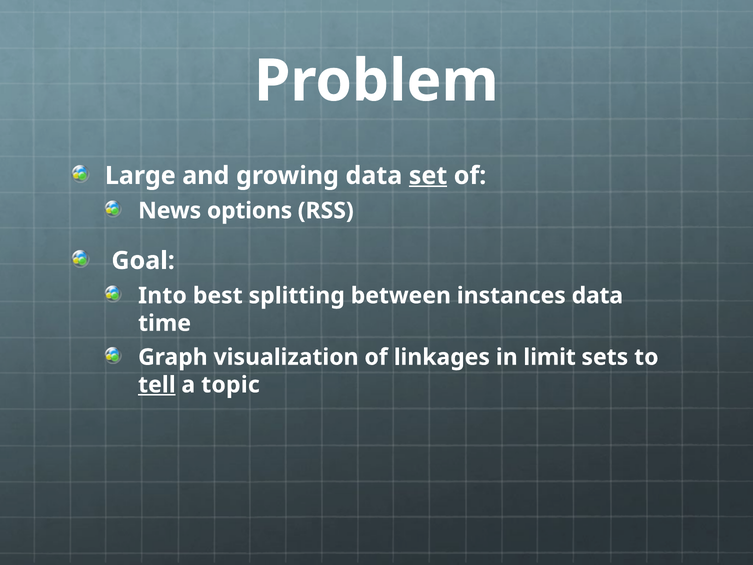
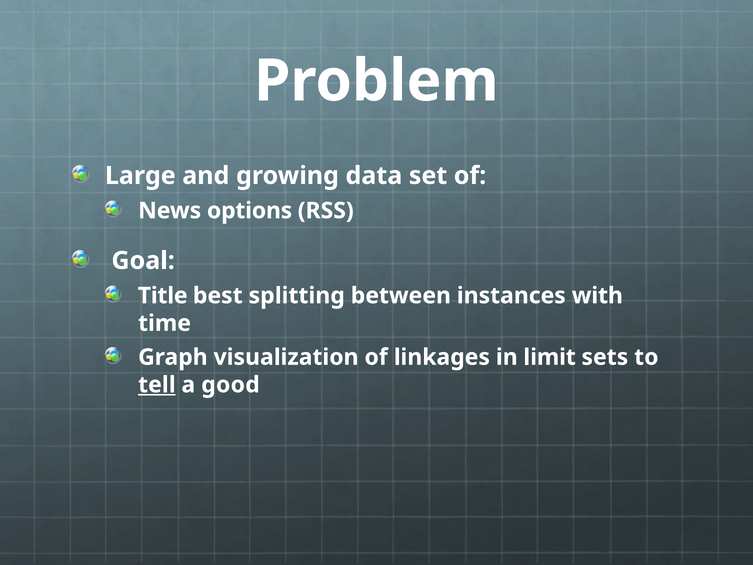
set underline: present -> none
Into: Into -> Title
instances data: data -> with
topic: topic -> good
